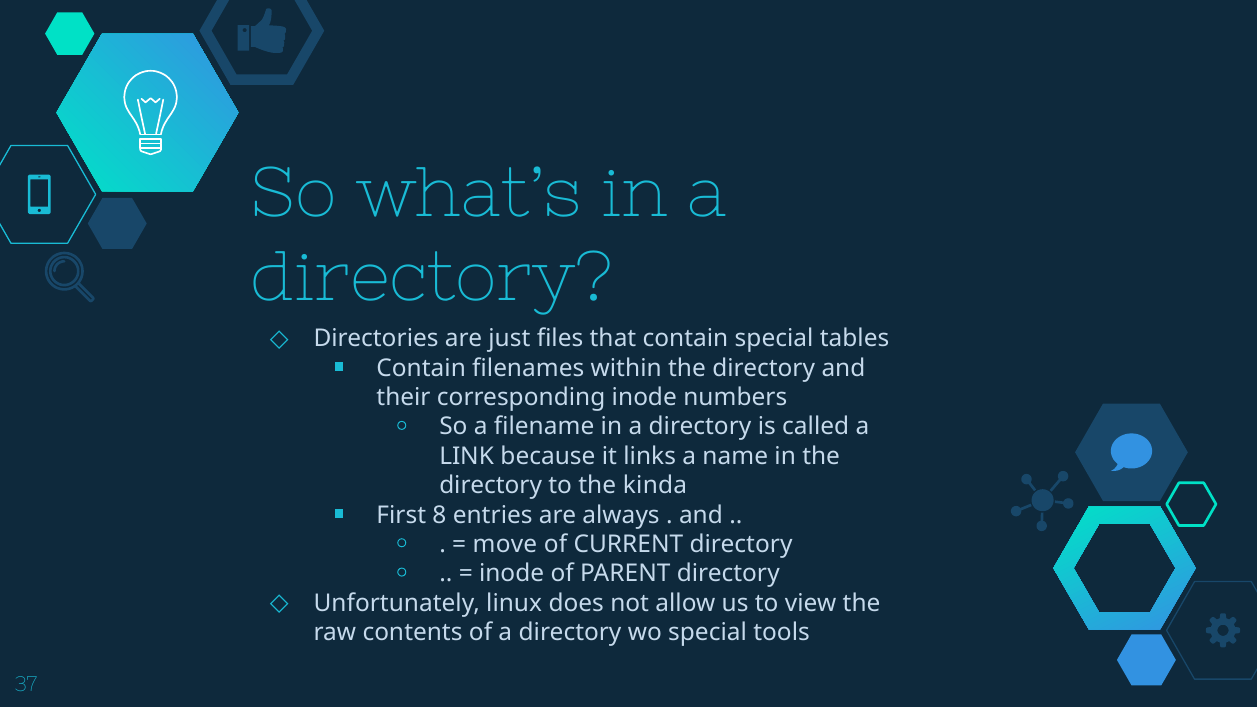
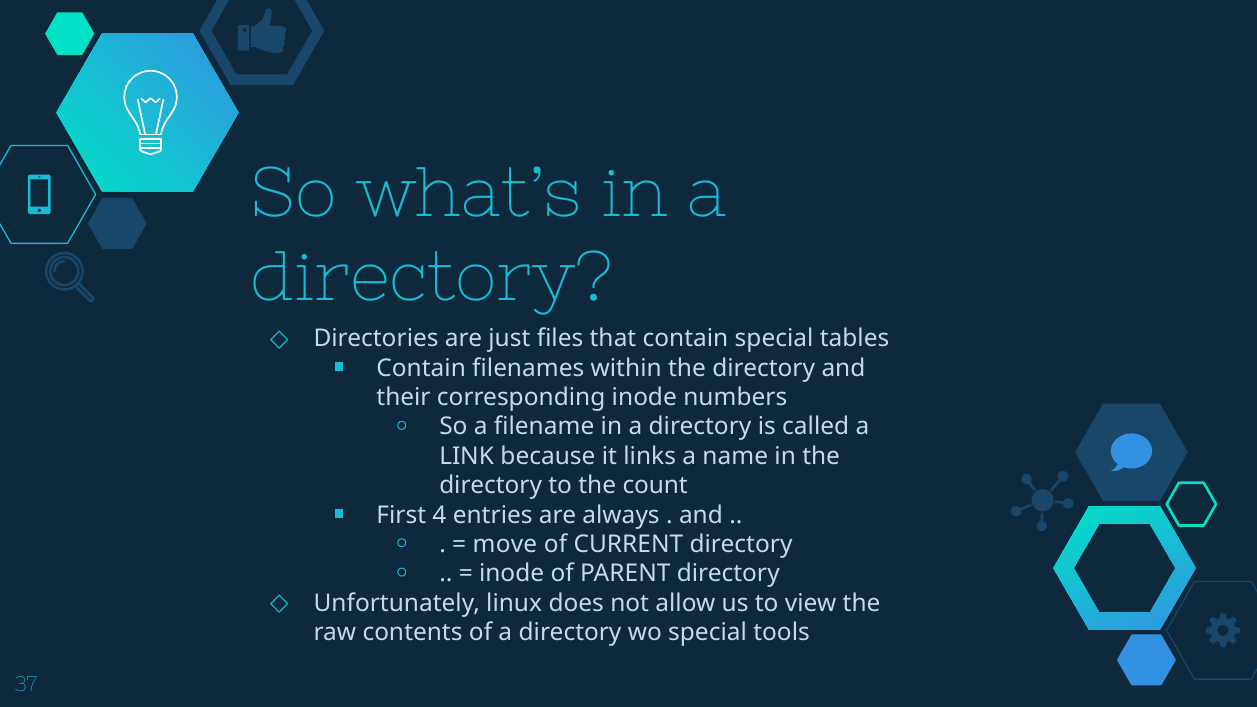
kinda: kinda -> count
8: 8 -> 4
